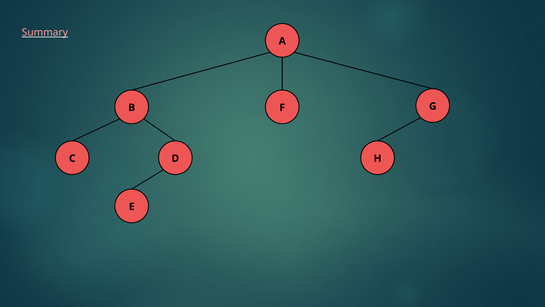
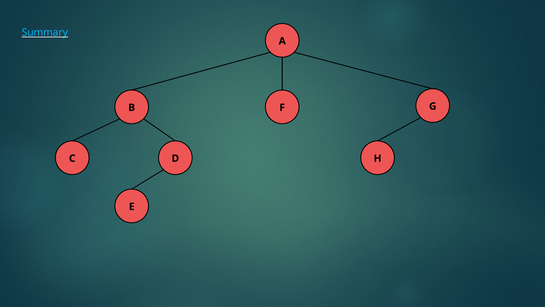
Summary colour: pink -> light blue
